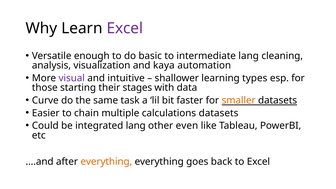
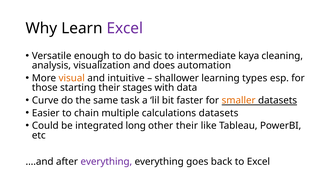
intermediate lang: lang -> kaya
kaya: kaya -> does
visual colour: purple -> orange
integrated lang: lang -> long
other even: even -> their
everything at (106, 162) colour: orange -> purple
